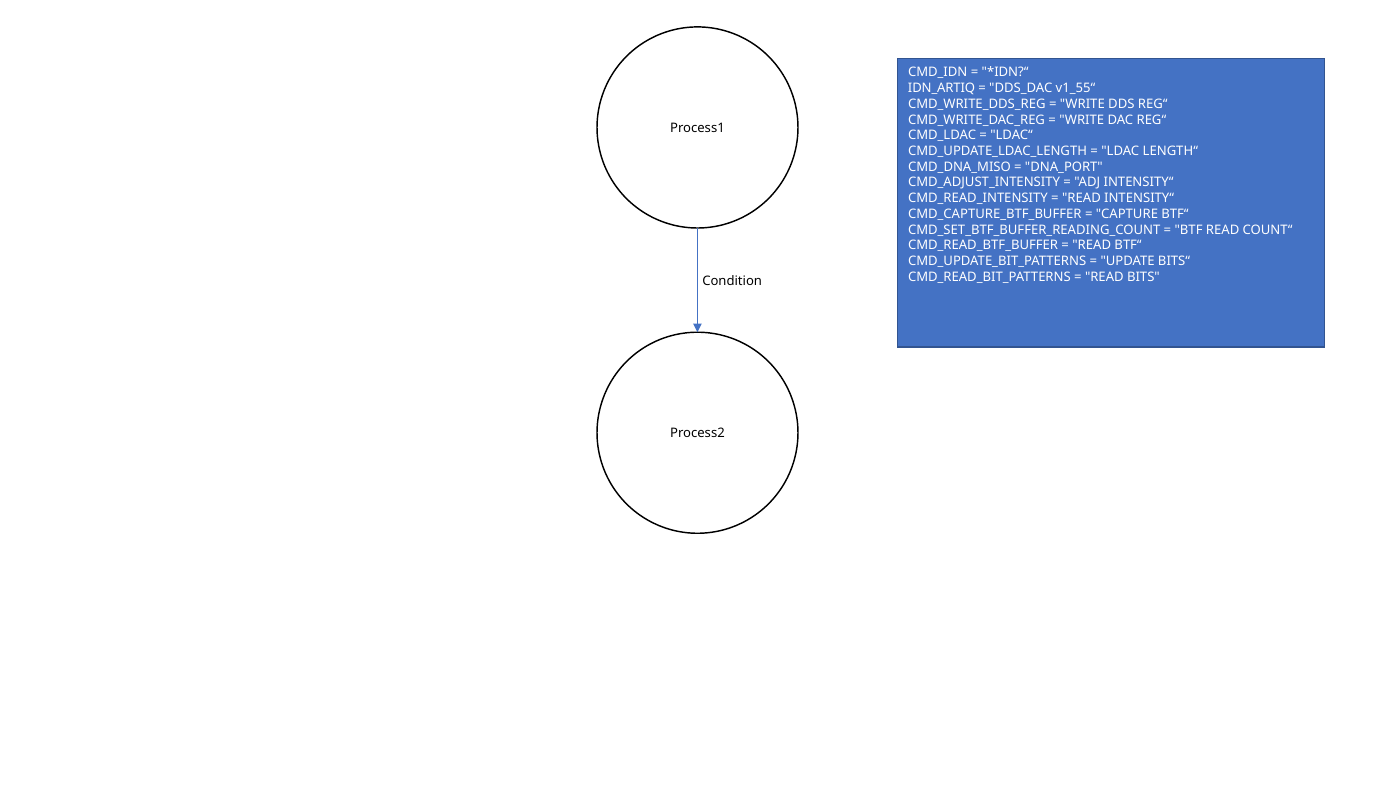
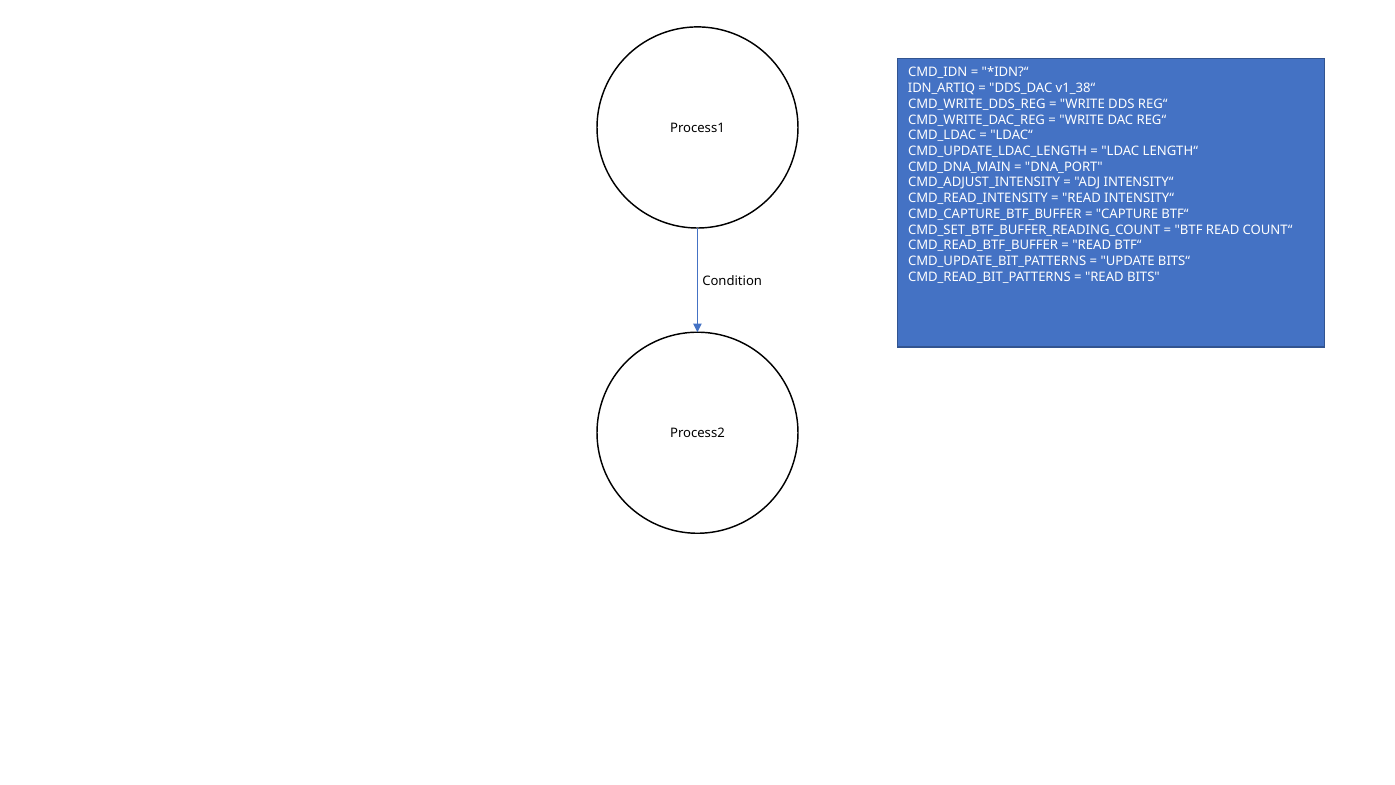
v1_55“: v1_55“ -> v1_38“
CMD_DNA_MISO: CMD_DNA_MISO -> CMD_DNA_MAIN
